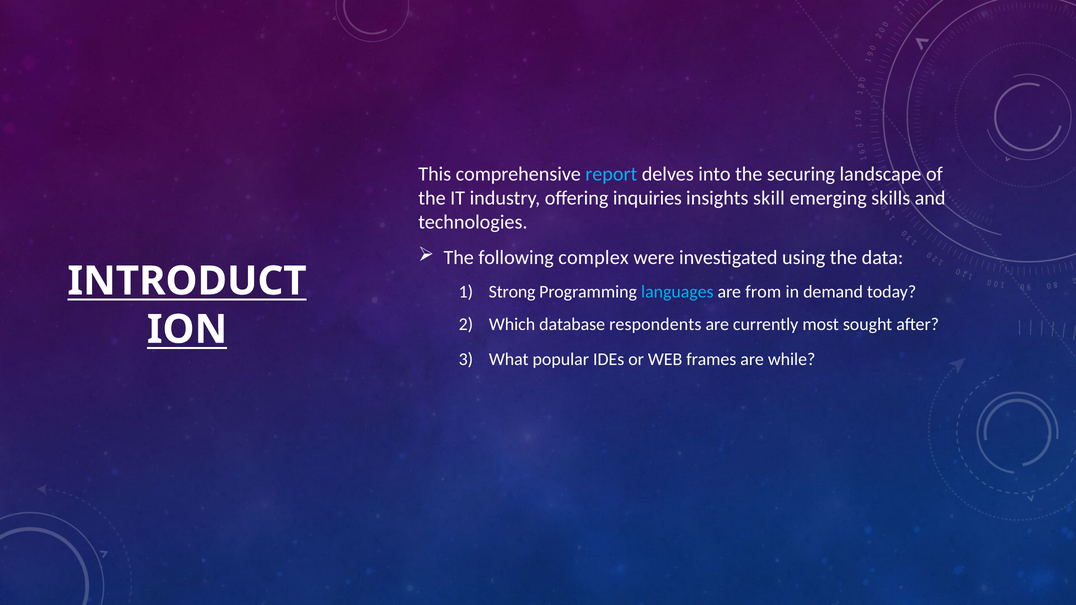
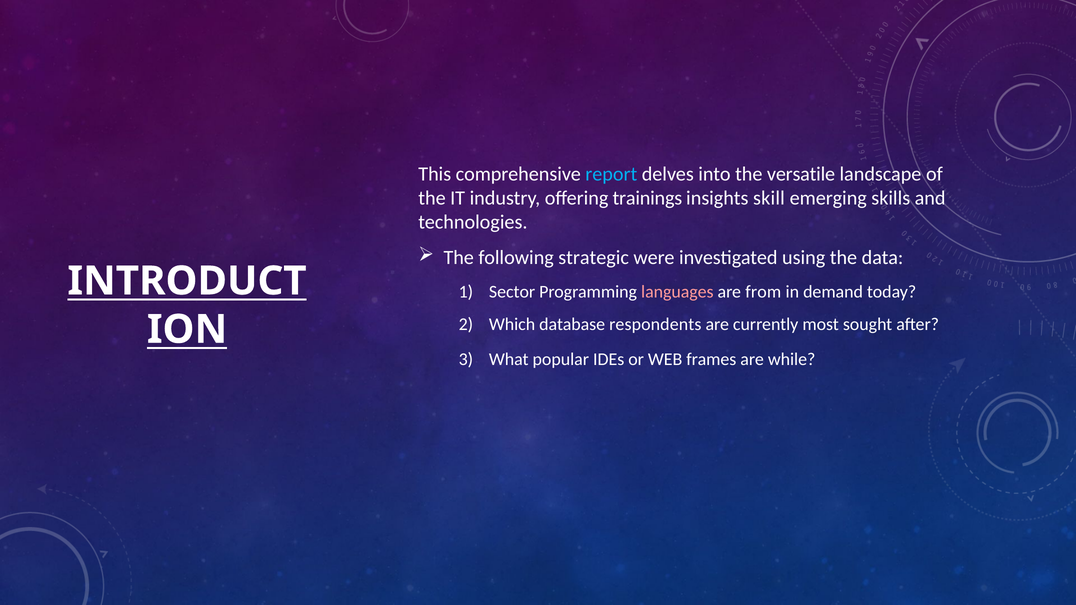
securing: securing -> versatile
inquiries: inquiries -> trainings
complex: complex -> strategic
Strong: Strong -> Sector
languages colour: light blue -> pink
